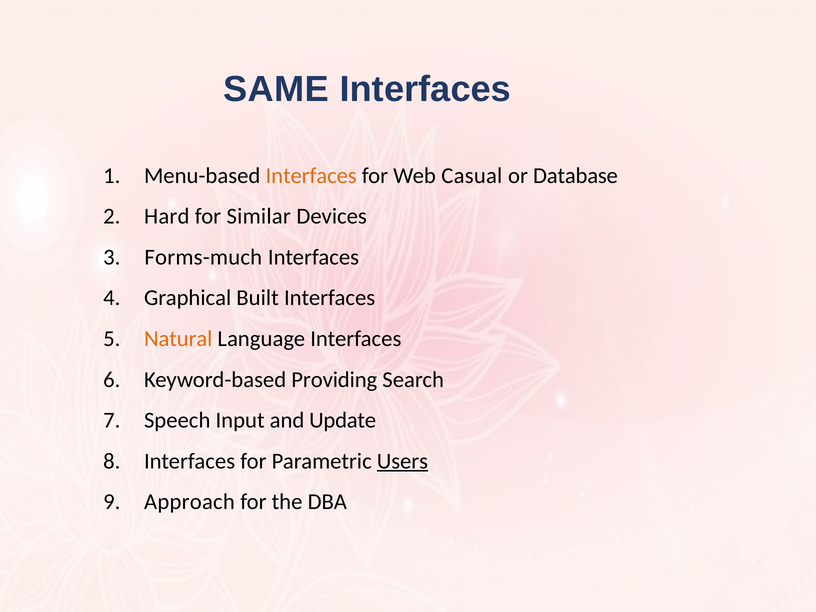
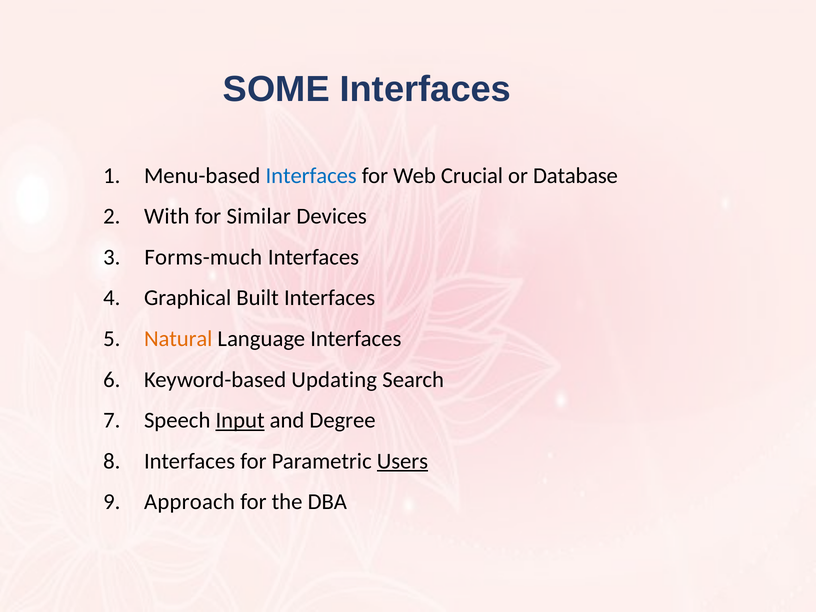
SAME: SAME -> SOME
Interfaces at (311, 176) colour: orange -> blue
Casual: Casual -> Crucial
Hard: Hard -> With
Providing: Providing -> Updating
Input underline: none -> present
Update: Update -> Degree
